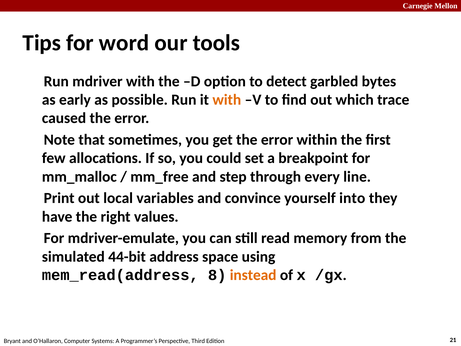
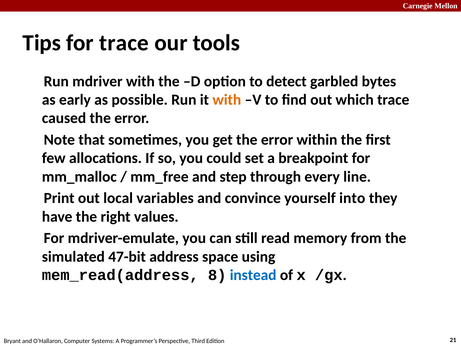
for word: word -> trace
44-bit: 44-bit -> 47-bit
instead colour: orange -> blue
